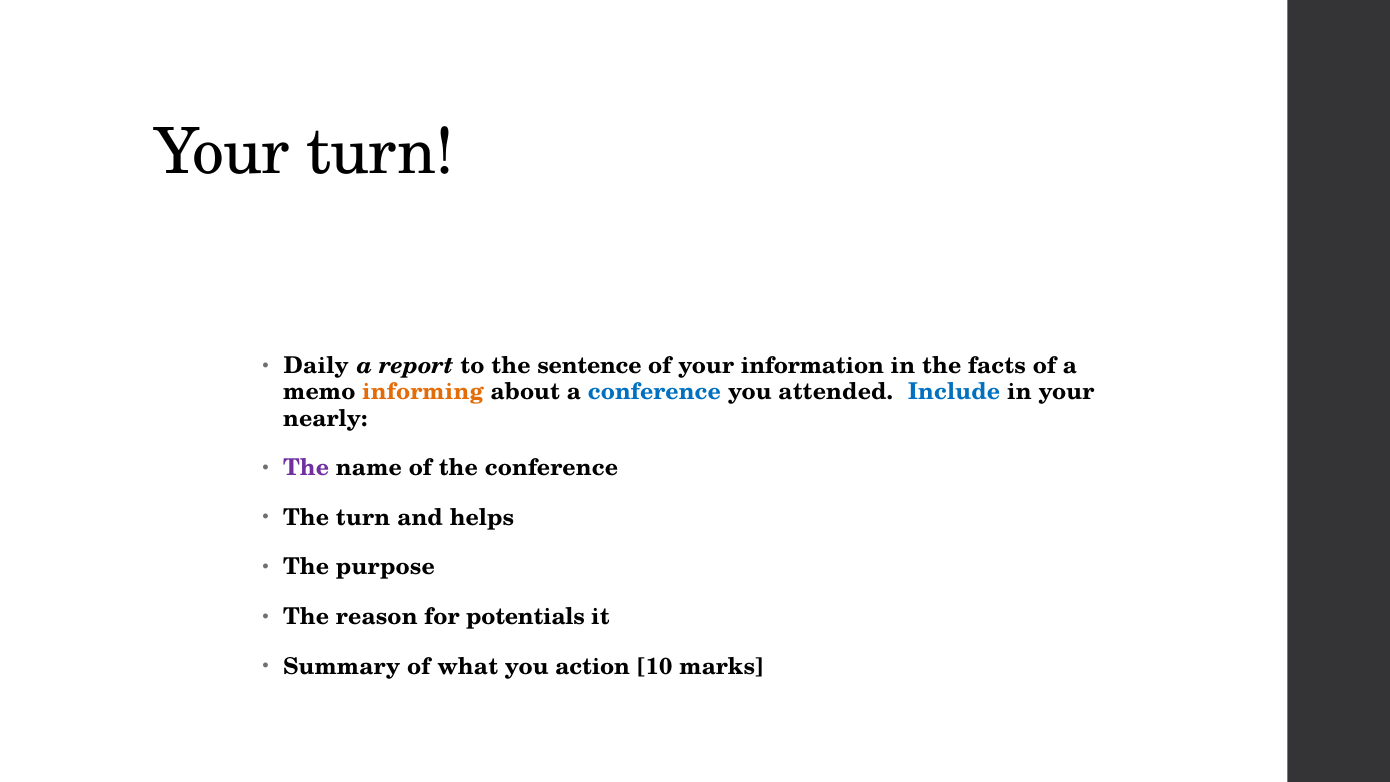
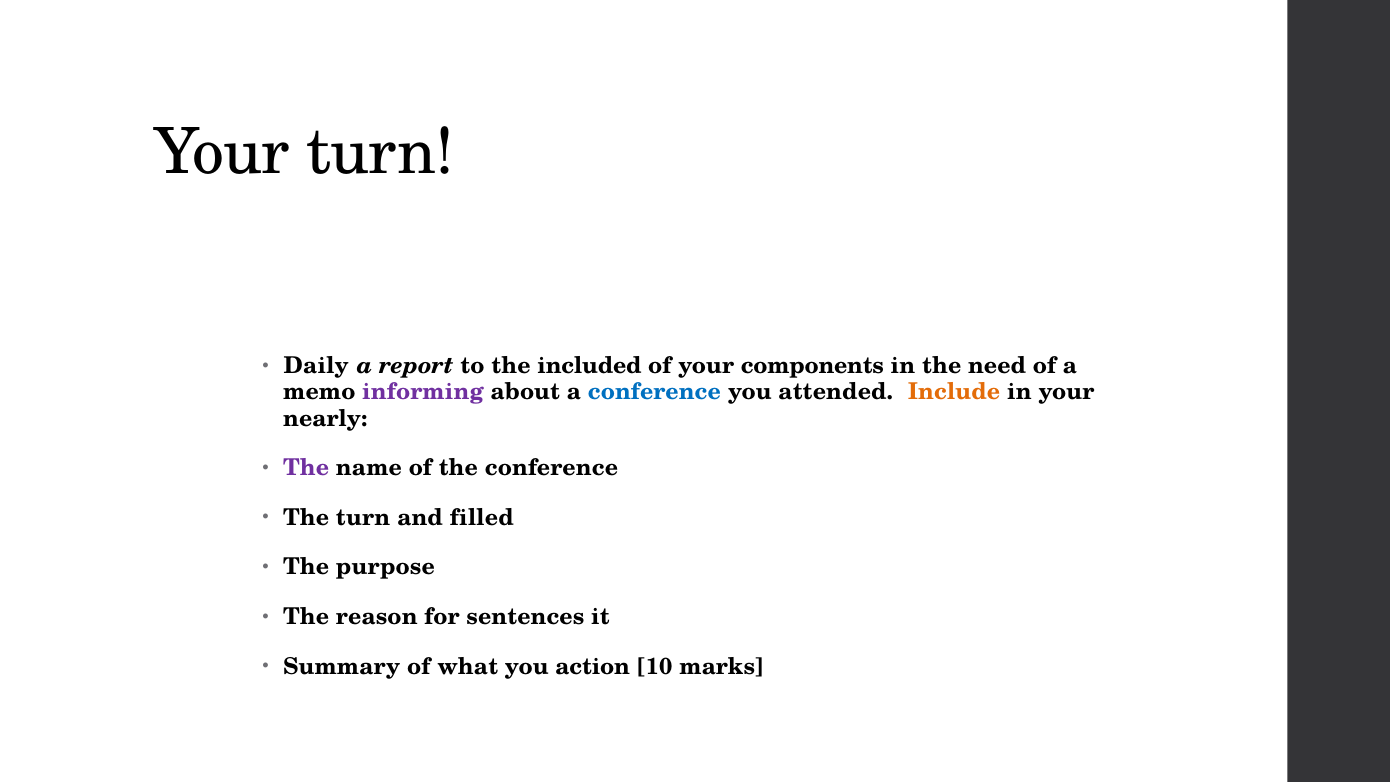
sentence: sentence -> included
information: information -> components
facts: facts -> need
informing colour: orange -> purple
Include colour: blue -> orange
helps: helps -> filled
potentials: potentials -> sentences
